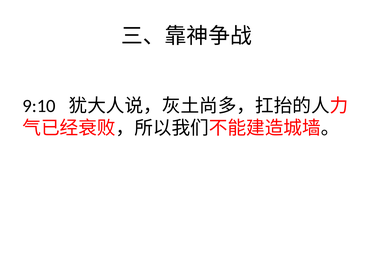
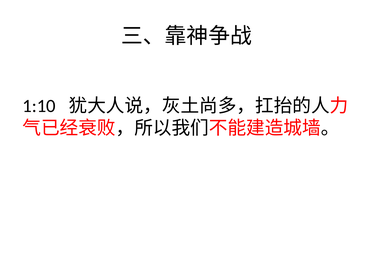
9:10: 9:10 -> 1:10
